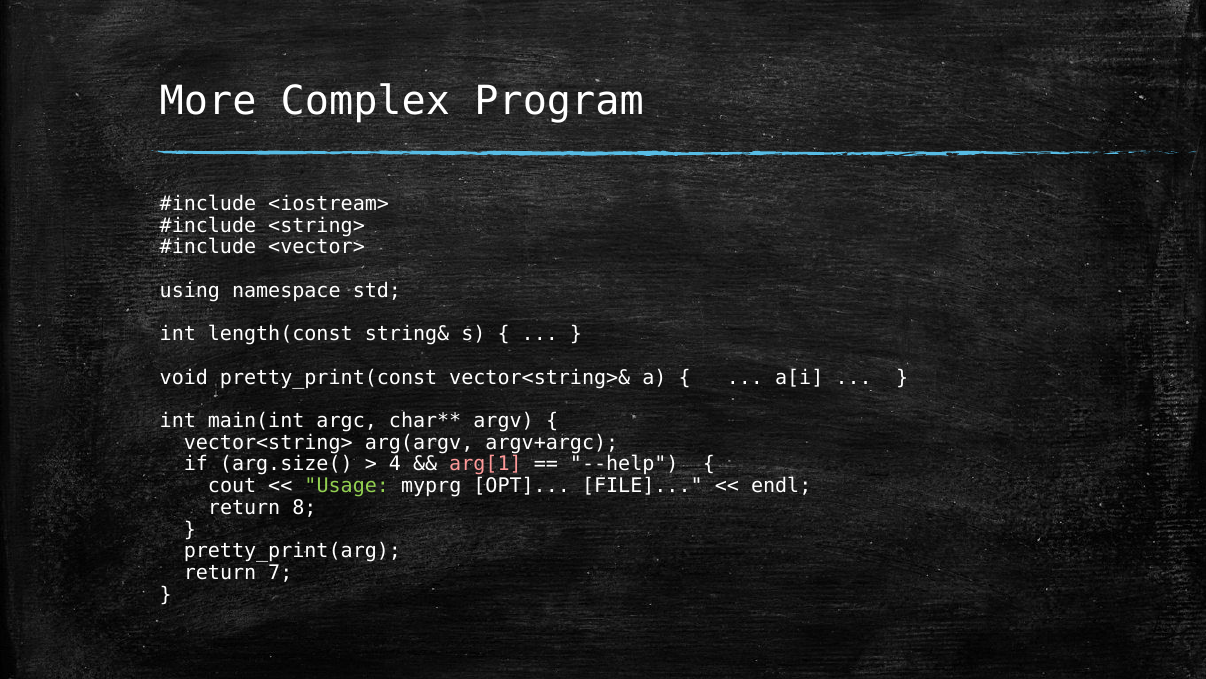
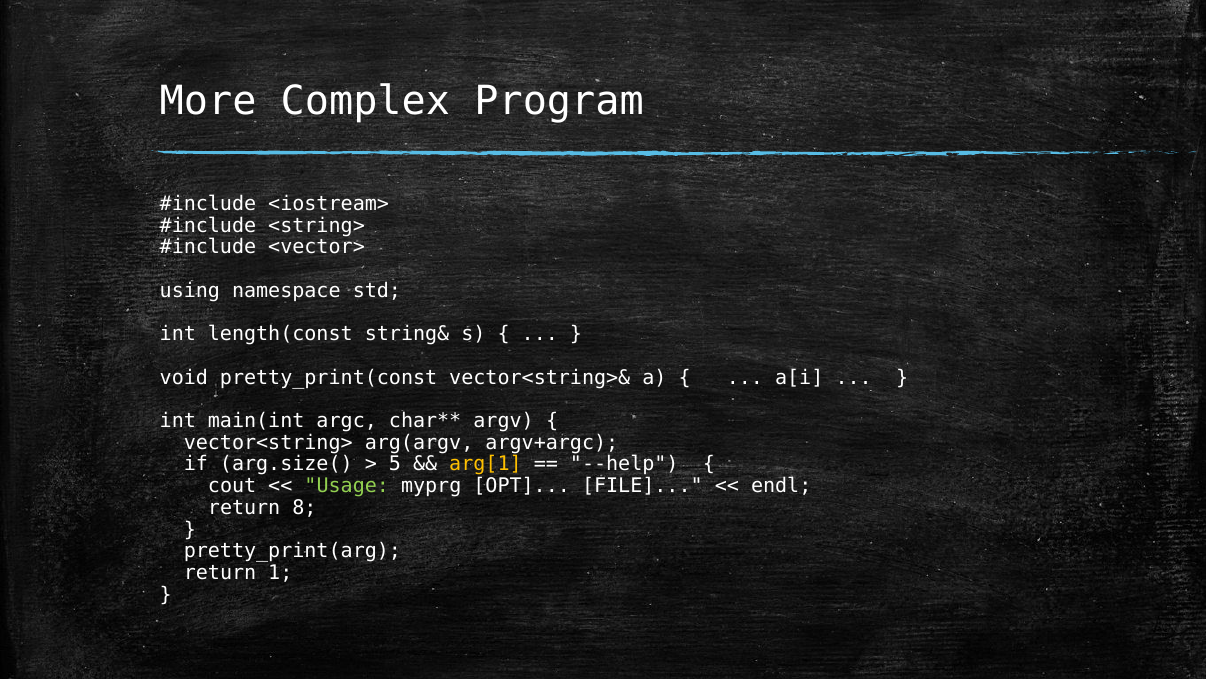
4: 4 -> 5
arg[1 colour: pink -> yellow
7: 7 -> 1
